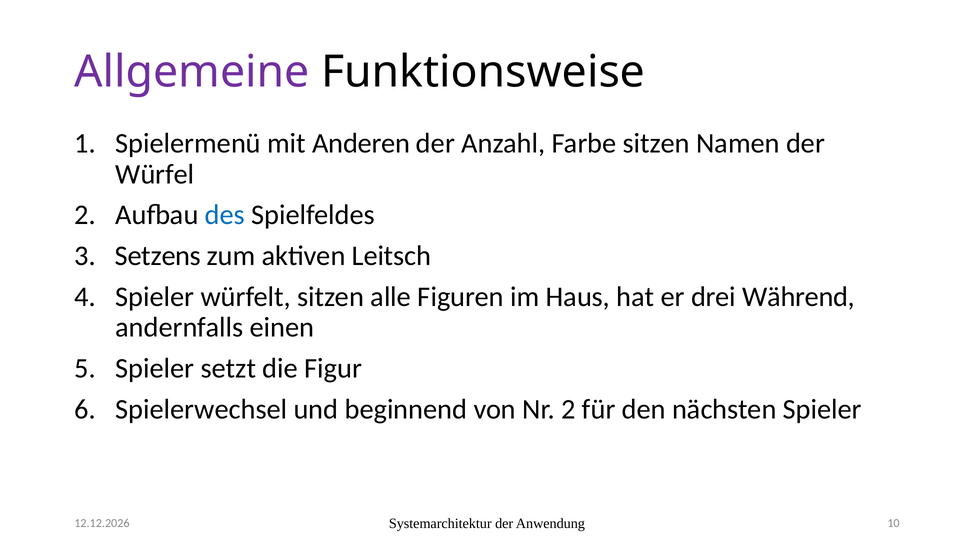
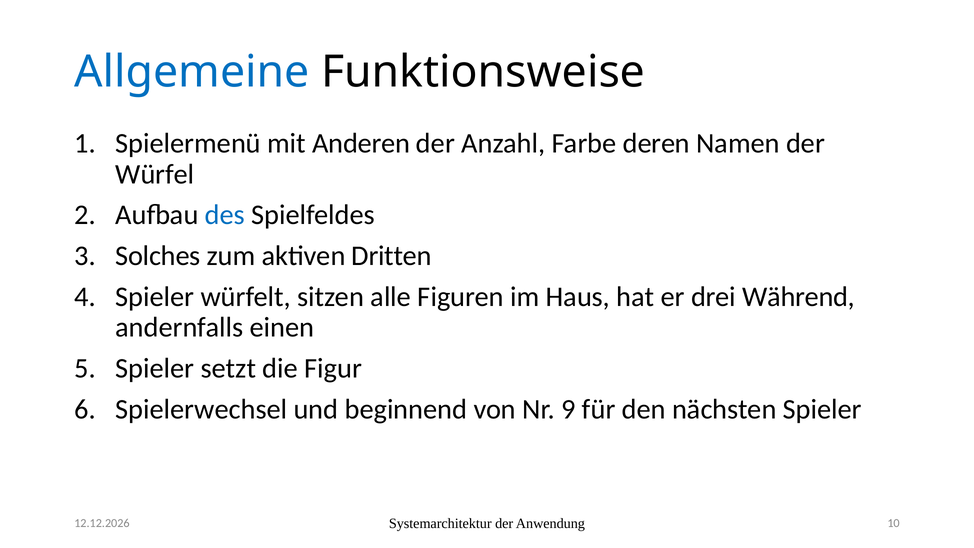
Allgemeine colour: purple -> blue
Farbe sitzen: sitzen -> deren
Setzens: Setzens -> Solches
Leitsch: Leitsch -> Dritten
Nr 2: 2 -> 9
